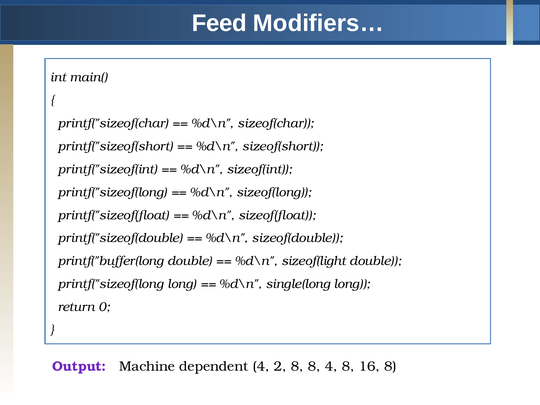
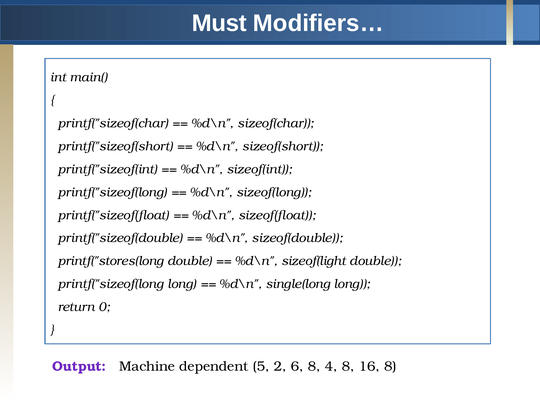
Feed: Feed -> Must
printf("buffer(long: printf("buffer(long -> printf("stores(long
dependent 4: 4 -> 5
2 8: 8 -> 6
